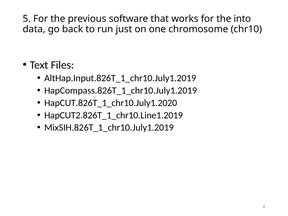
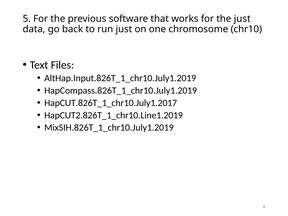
the into: into -> just
HapCUT.826T_1_chr10.July1.2020: HapCUT.826T_1_chr10.July1.2020 -> HapCUT.826T_1_chr10.July1.2017
